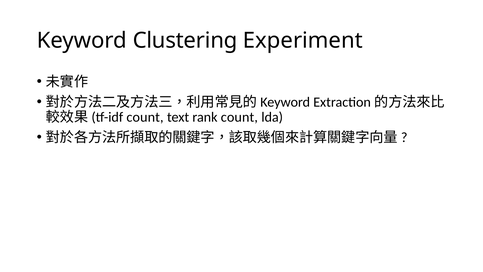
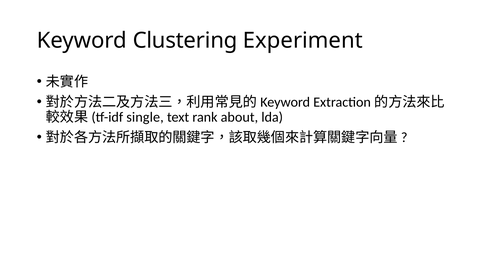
count at (145, 117): count -> single
rank count: count -> about
